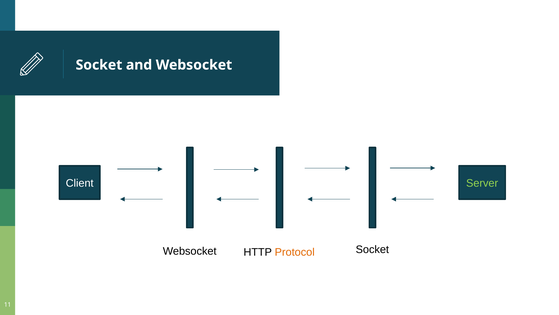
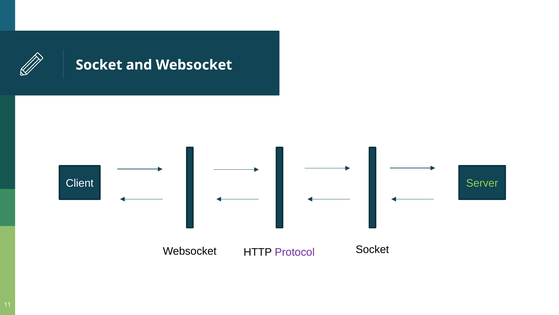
Protocol colour: orange -> purple
